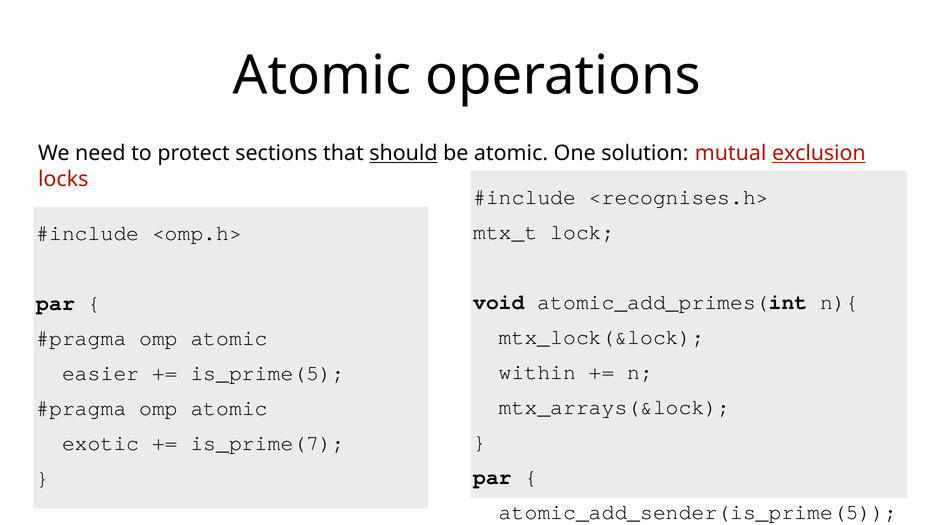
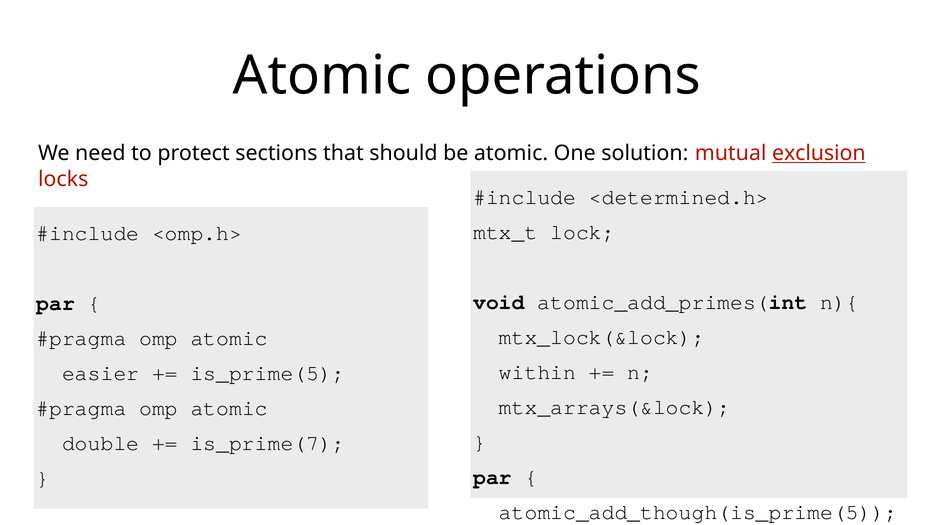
should underline: present -> none
<recognises.h>: <recognises.h> -> <determined.h>
exotic: exotic -> double
atomic_add_sender(is_prime(5: atomic_add_sender(is_prime(5 -> atomic_add_though(is_prime(5
